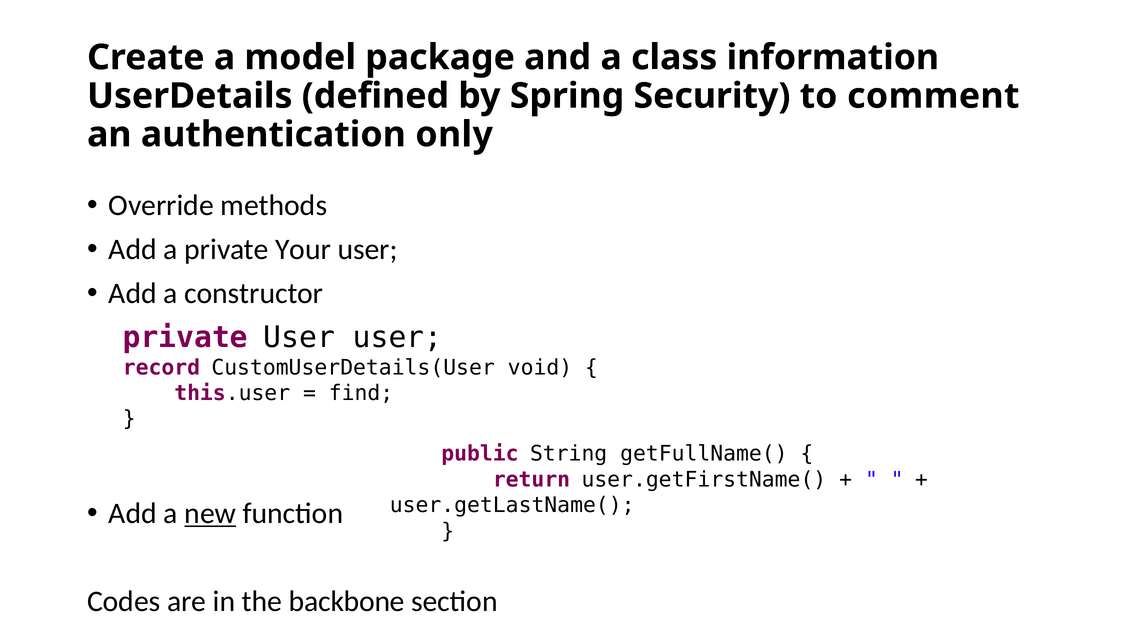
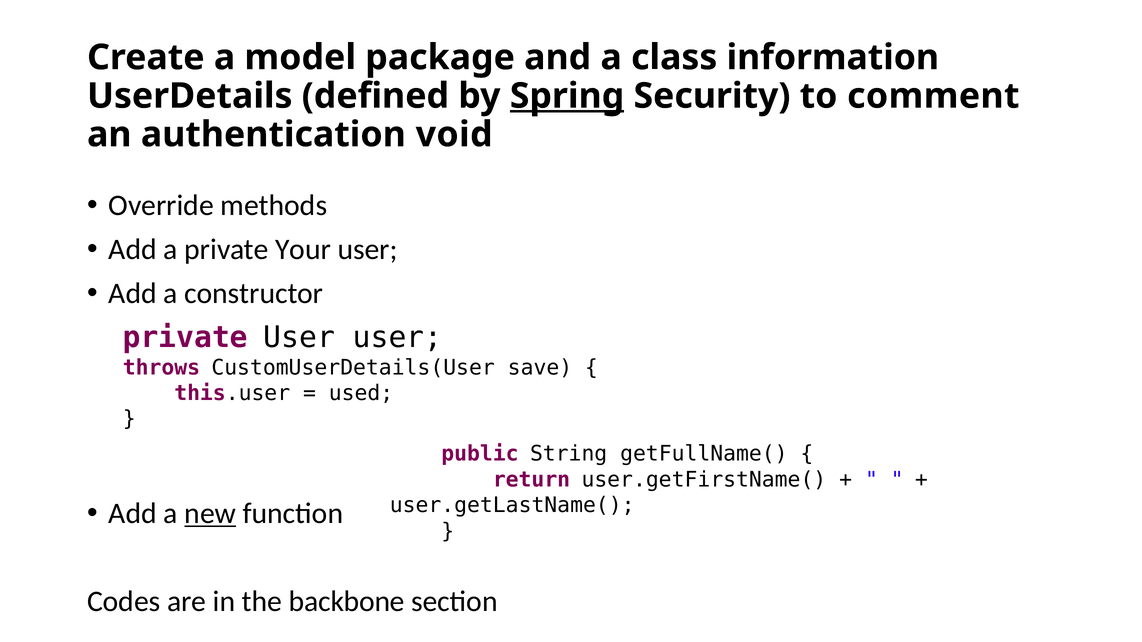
Spring underline: none -> present
only: only -> void
record: record -> throws
void: void -> save
find: find -> used
